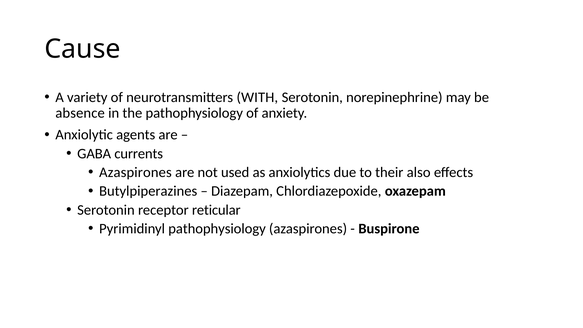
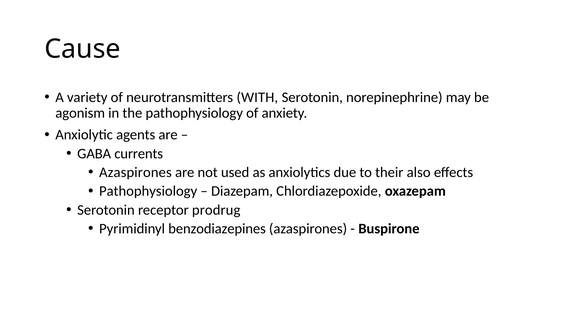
absence: absence -> agonism
Butylpiperazines at (148, 191): Butylpiperazines -> Pathophysiology
reticular: reticular -> prodrug
Pyrimidinyl pathophysiology: pathophysiology -> benzodiazepines
